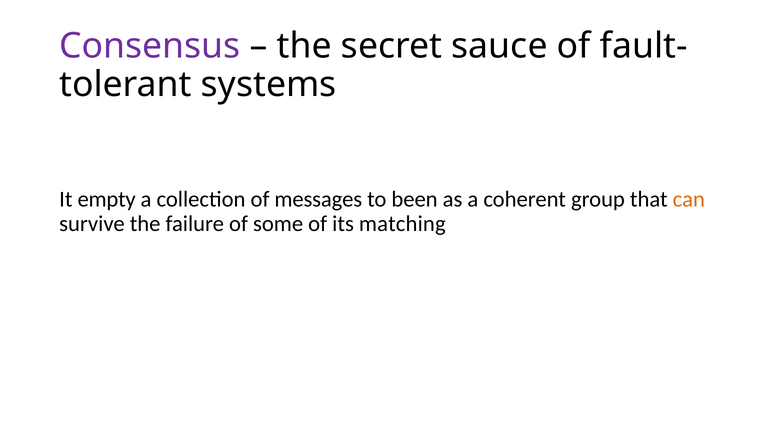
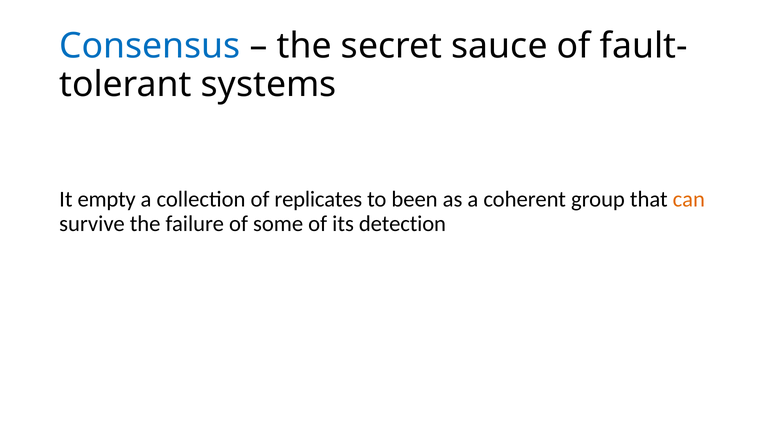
Consensus colour: purple -> blue
messages: messages -> replicates
matching: matching -> detection
